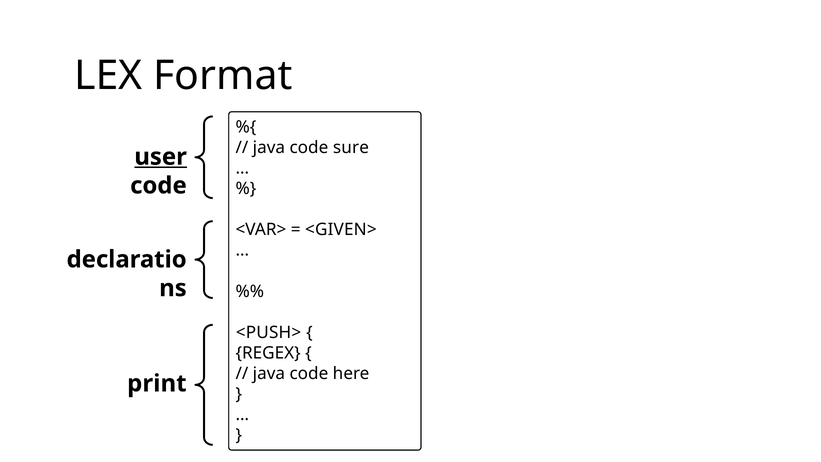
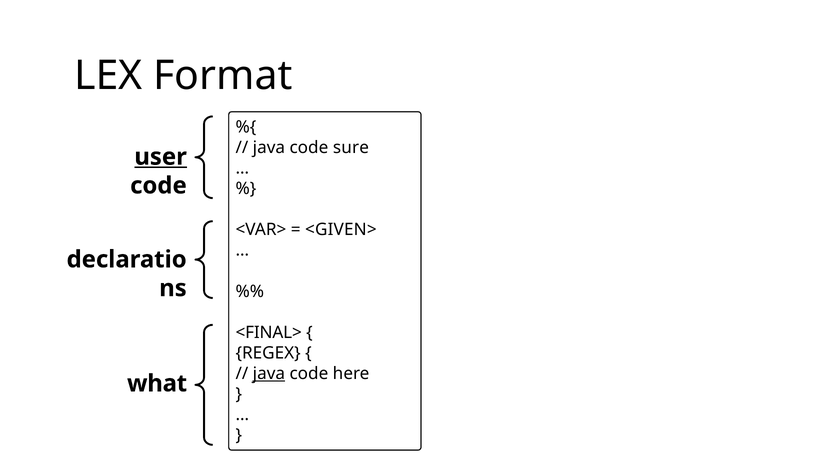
<PUSH>: <PUSH> -> <FINAL>
java at (269, 373) underline: none -> present
print: print -> what
